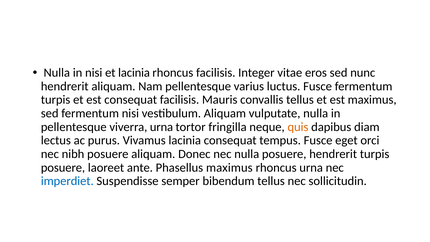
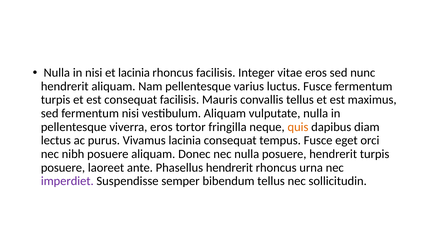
viverra urna: urna -> eros
Phasellus maximus: maximus -> hendrerit
imperdiet colour: blue -> purple
